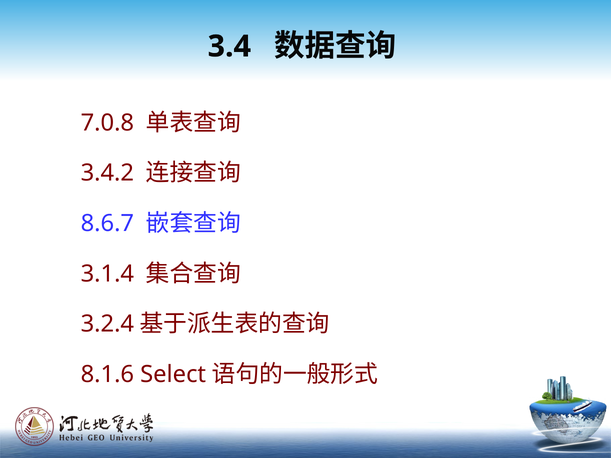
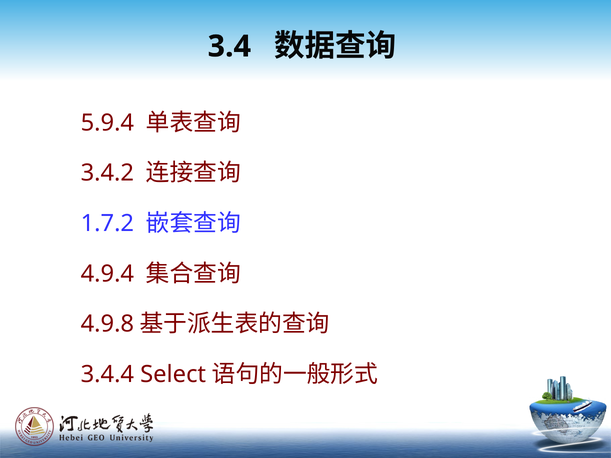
7.0.8: 7.0.8 -> 5.9.4
8.6.7: 8.6.7 -> 1.7.2
3.1.4: 3.1.4 -> 4.9.4
3.2.4: 3.2.4 -> 4.9.8
8.1.6: 8.1.6 -> 3.4.4
